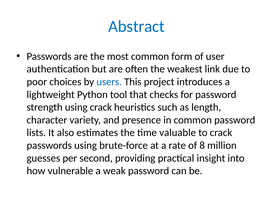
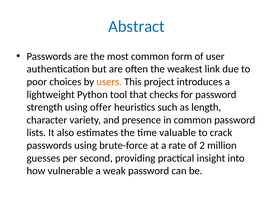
users colour: blue -> orange
using crack: crack -> offer
8: 8 -> 2
